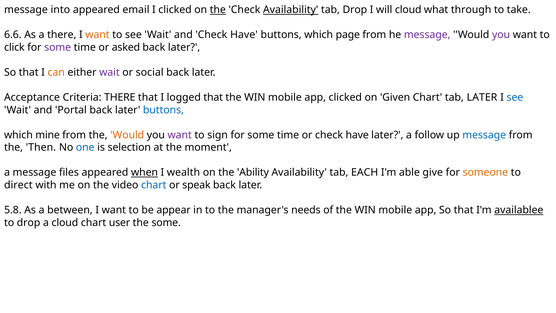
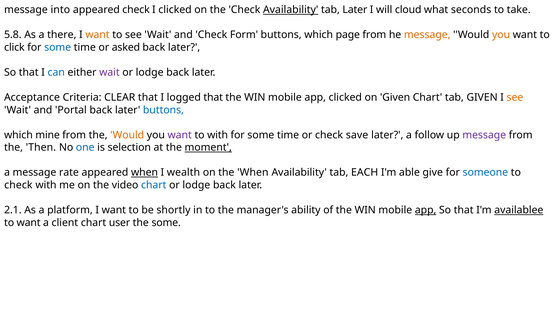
appeared email: email -> check
the at (218, 10) underline: present -> none
tab Drop: Drop -> Later
what through: through -> seconds
6.6: 6.6 -> 5.8
and Check Have: Have -> Form
message at (427, 35) colour: purple -> orange
you at (501, 35) colour: purple -> orange
some at (58, 47) colour: purple -> blue
can at (56, 72) colour: orange -> blue
social at (150, 72): social -> lodge
Criteria THERE: THERE -> CLEAR
tab LATER: LATER -> GIVEN
see at (515, 97) colour: blue -> orange
to sign: sign -> with
or check have: have -> save
message at (484, 135) colour: blue -> purple
moment at (208, 147) underline: none -> present
files: files -> rate
the Ability: Ability -> When
someone colour: orange -> blue
direct at (18, 185): direct -> check
speak at (196, 185): speak -> lodge
5.8: 5.8 -> 2.1
between: between -> platform
be appear: appear -> shortly
needs: needs -> ability
app at (426, 210) underline: none -> present
to drop: drop -> want
cloud at (65, 222): cloud -> client
